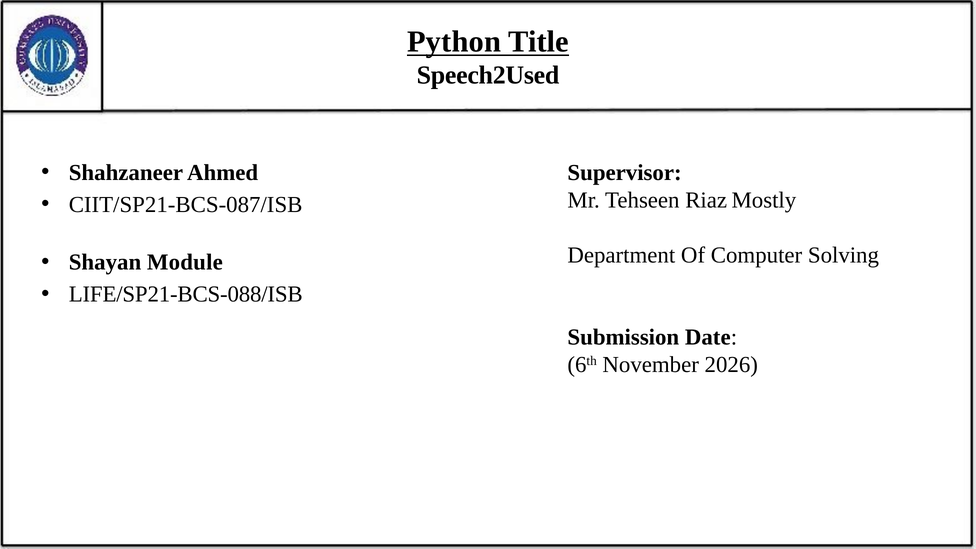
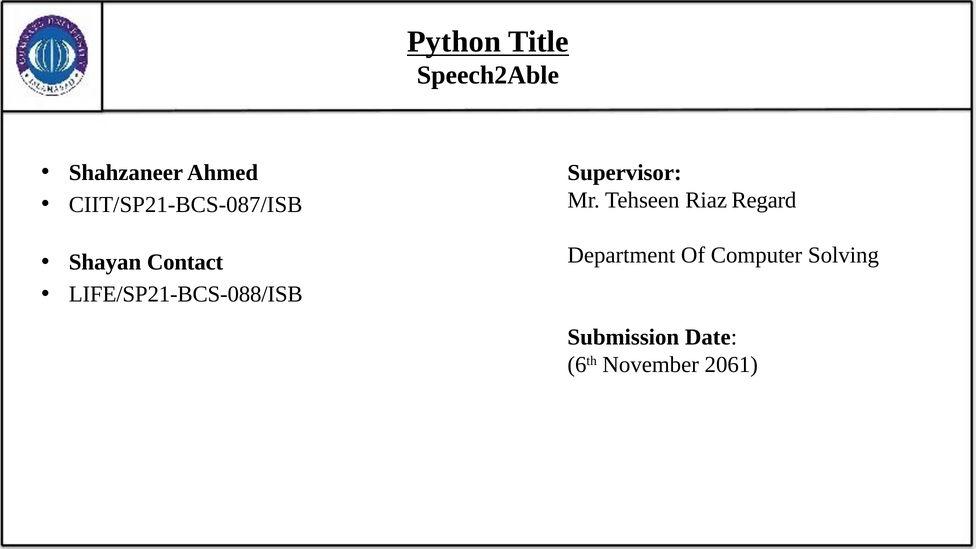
Speech2Used: Speech2Used -> Speech2Able
Mostly: Mostly -> Regard
Module: Module -> Contact
2026: 2026 -> 2061
